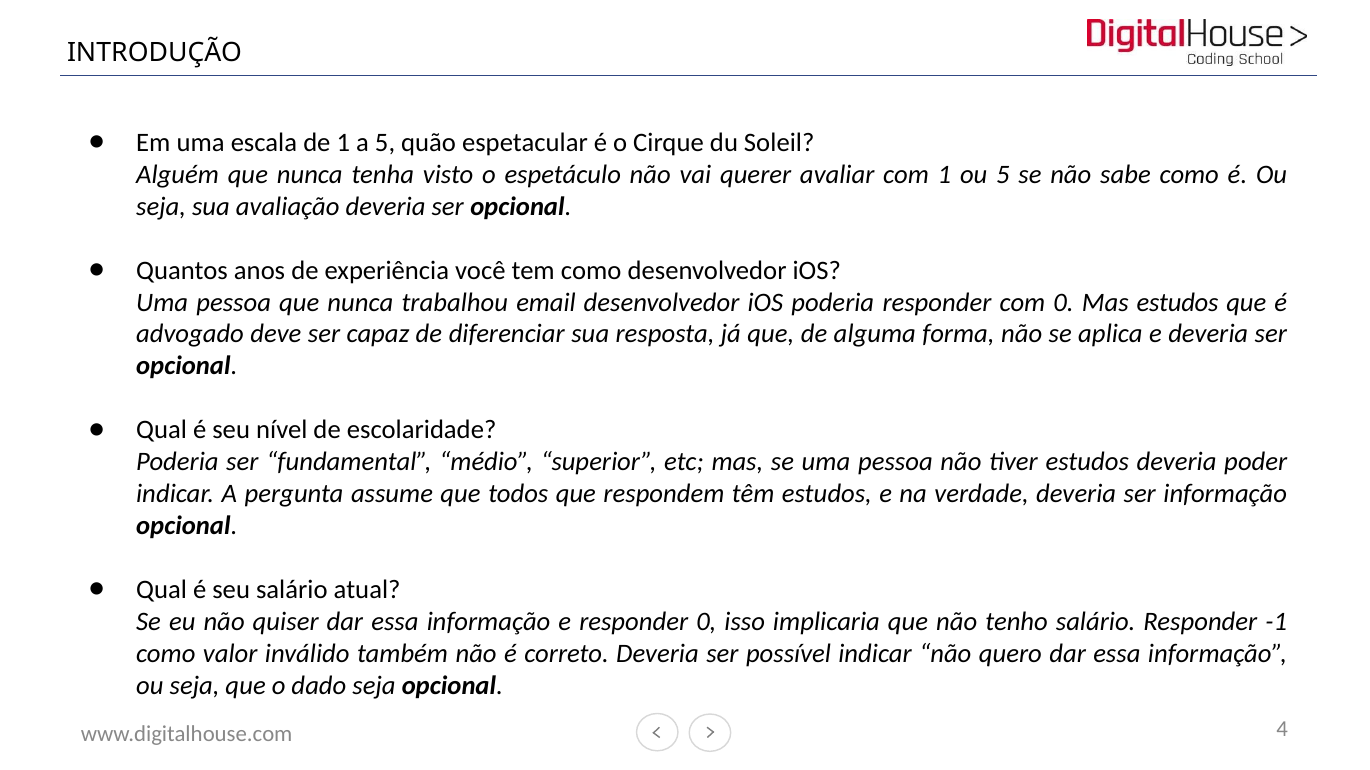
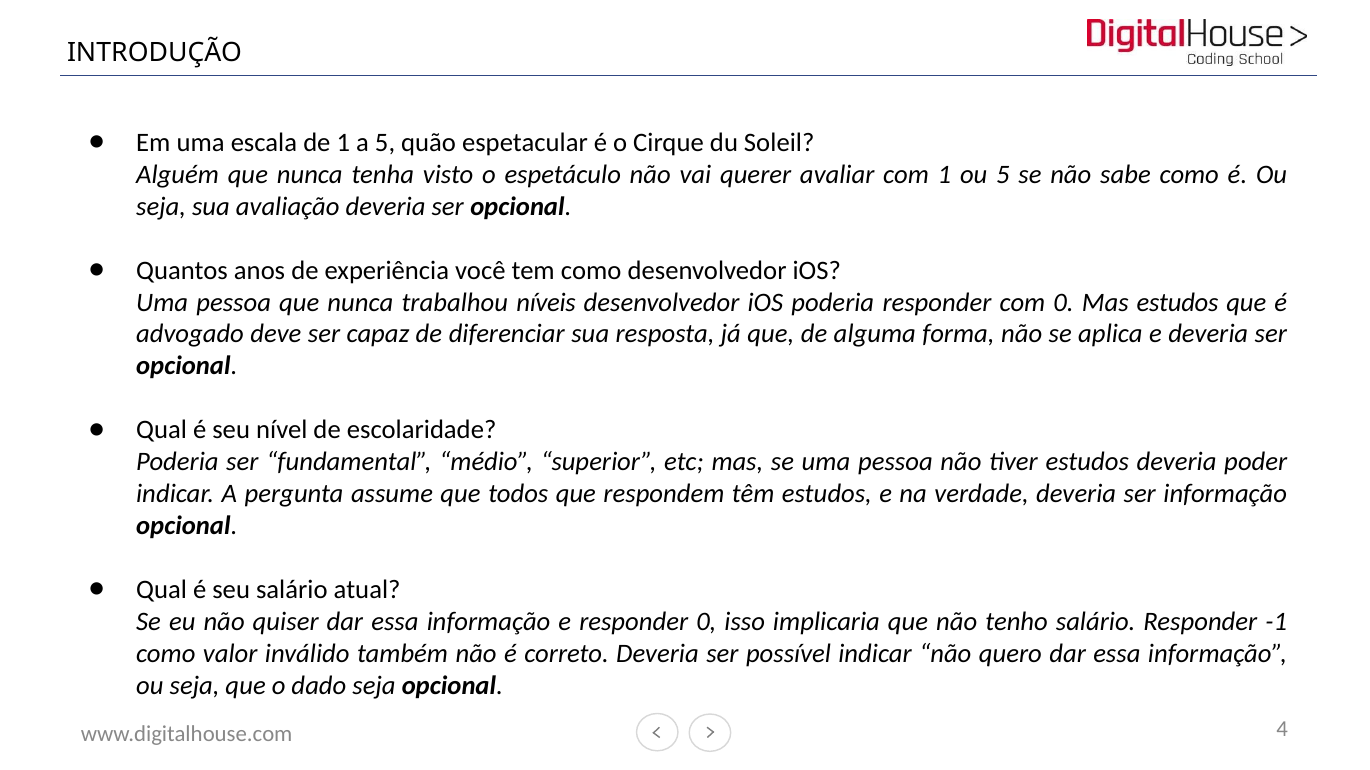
email: email -> níveis
